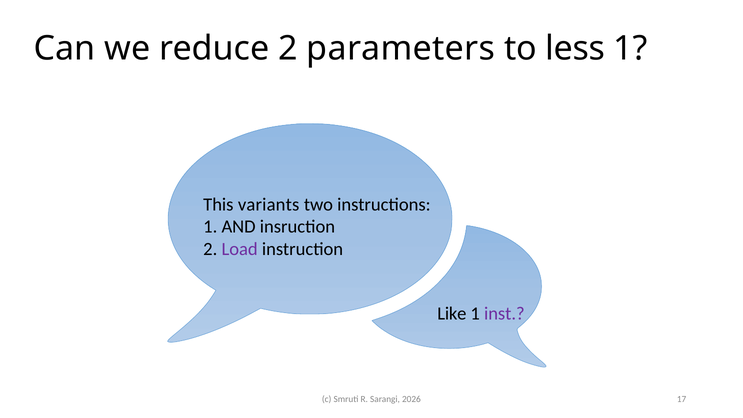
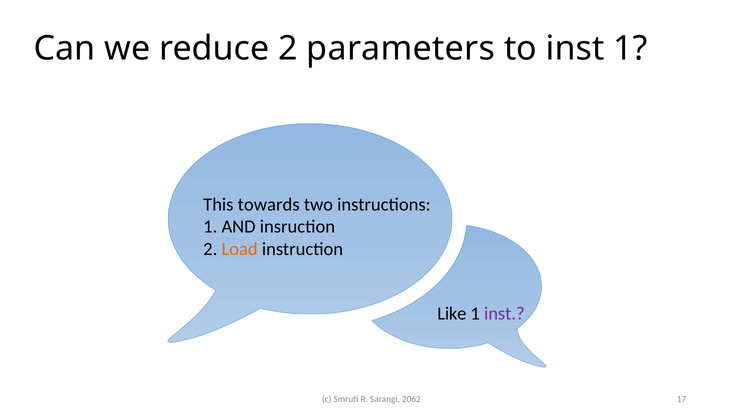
to less: less -> inst
variants: variants -> towards
Load colour: purple -> orange
2026: 2026 -> 2062
